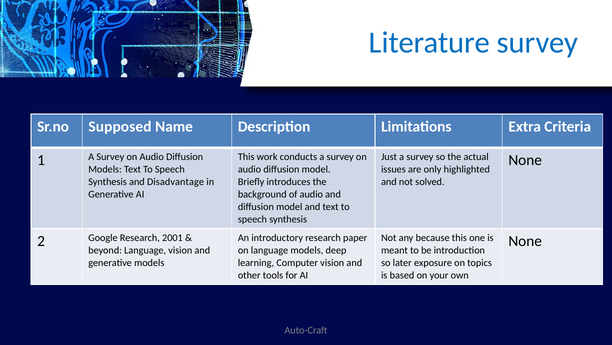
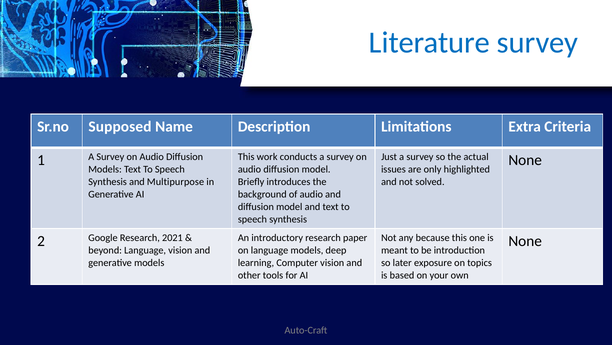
Disadvantage: Disadvantage -> Multipurpose
2001: 2001 -> 2021
